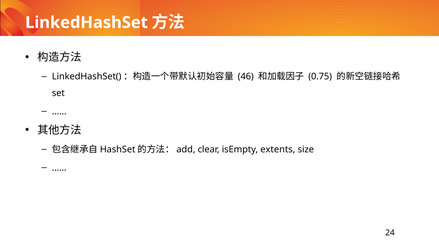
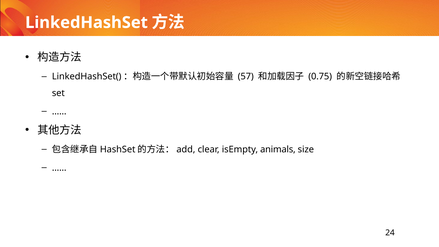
46: 46 -> 57
extents: extents -> animals
